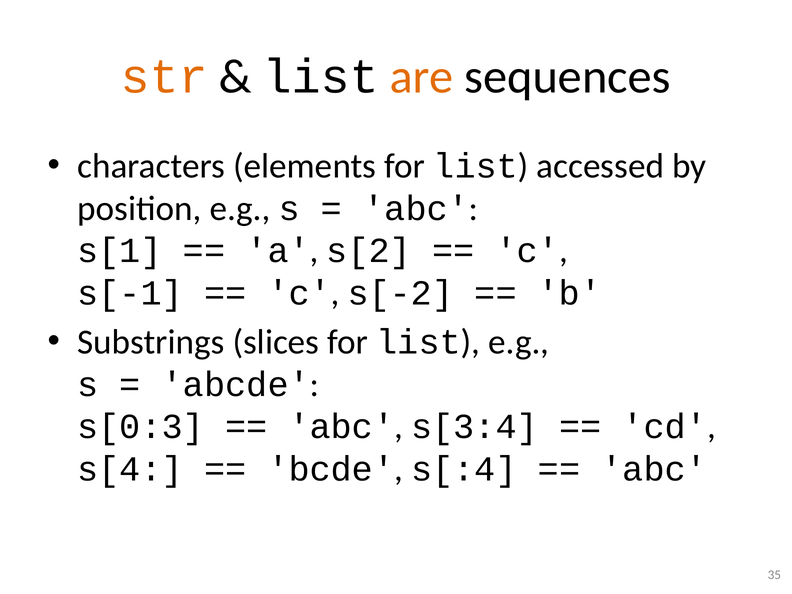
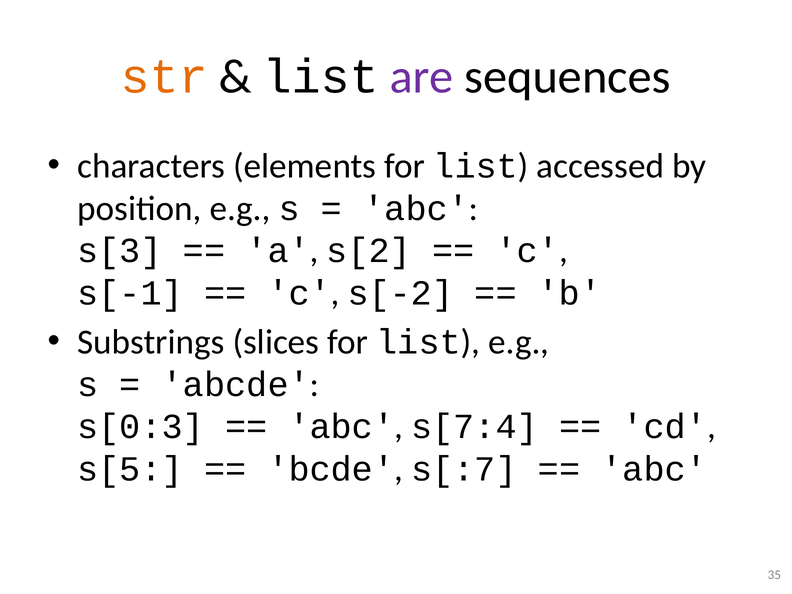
are colour: orange -> purple
s[1: s[1 -> s[3
s[3:4: s[3:4 -> s[7:4
s[4: s[4 -> s[5
s[:4: s[:4 -> s[:7
